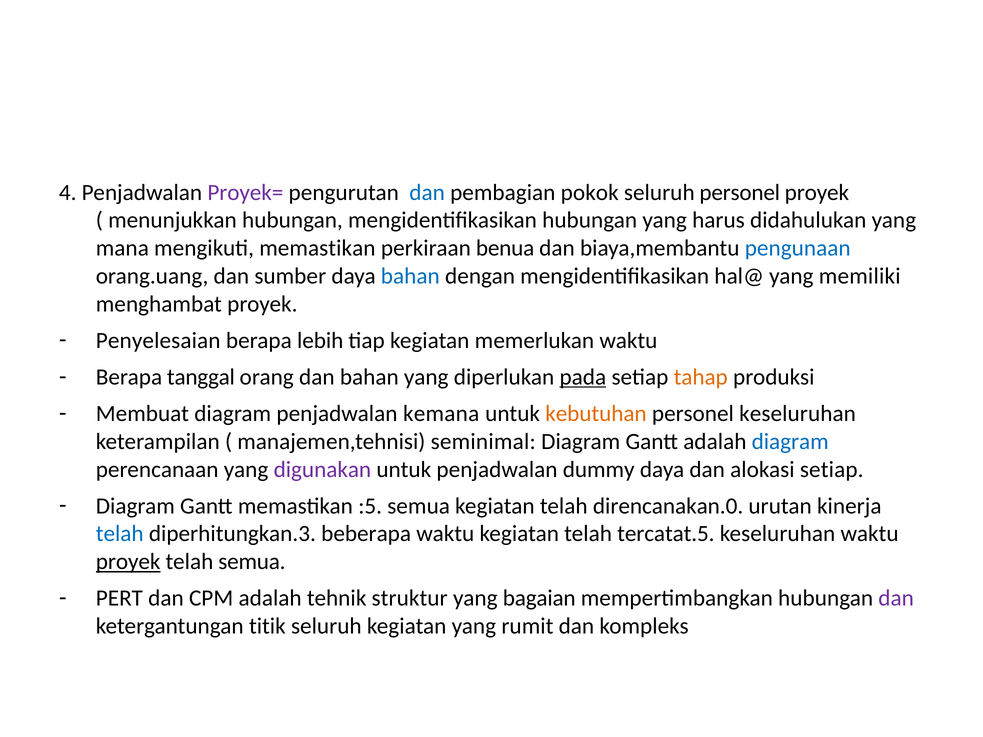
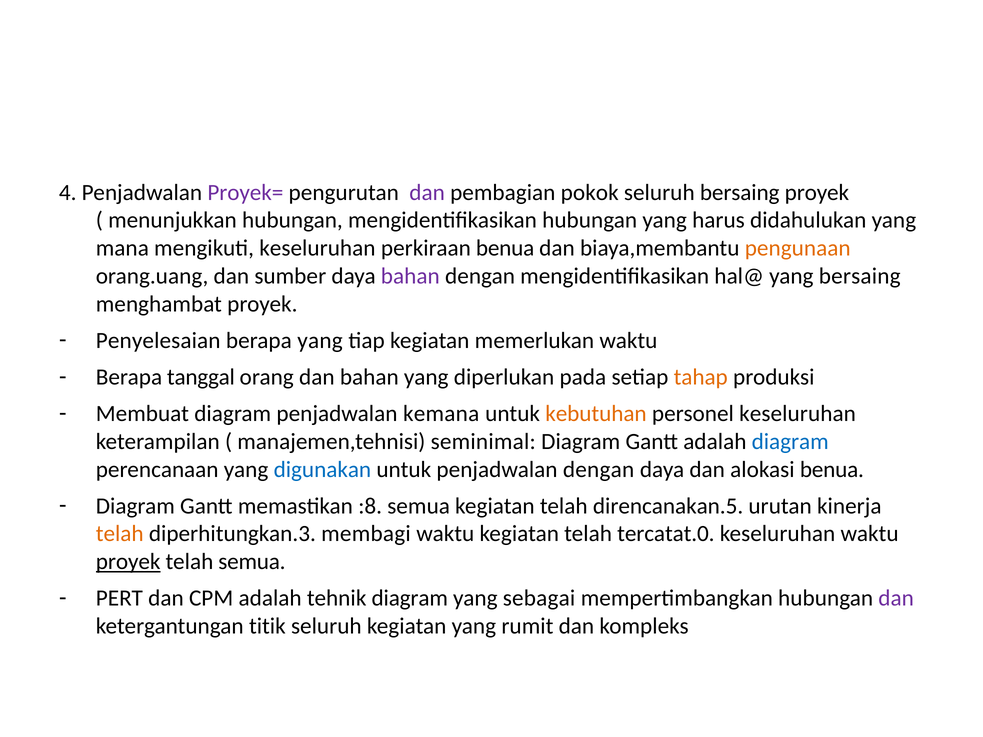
dan at (427, 192) colour: blue -> purple
seluruh personel: personel -> bersaing
mengikuti memastikan: memastikan -> keseluruhan
pengunaan colour: blue -> orange
bahan at (410, 276) colour: blue -> purple
yang memiliki: memiliki -> bersaing
berapa lebih: lebih -> yang
pada underline: present -> none
digunakan colour: purple -> blue
penjadwalan dummy: dummy -> dengan
alokasi setiap: setiap -> benua
:5: :5 -> :8
direncanakan.0: direncanakan.0 -> direncanakan.5
telah at (120, 534) colour: blue -> orange
beberapa: beberapa -> membagi
tercatat.5: tercatat.5 -> tercatat.0
tehnik struktur: struktur -> diagram
bagaian: bagaian -> sebagai
